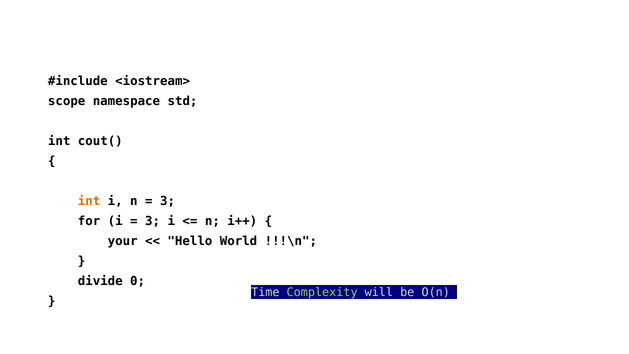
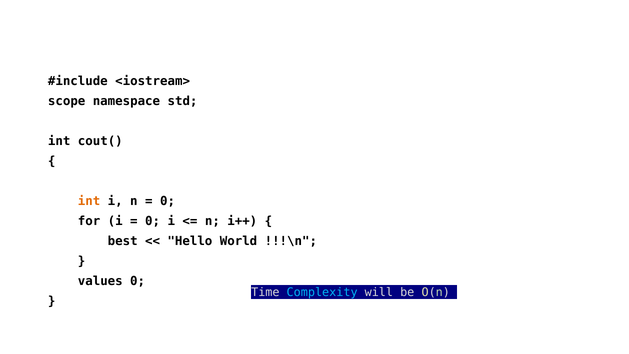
3 at (168, 201): 3 -> 0
3 at (153, 221): 3 -> 0
your: your -> best
divide: divide -> values
Complexity colour: light green -> light blue
